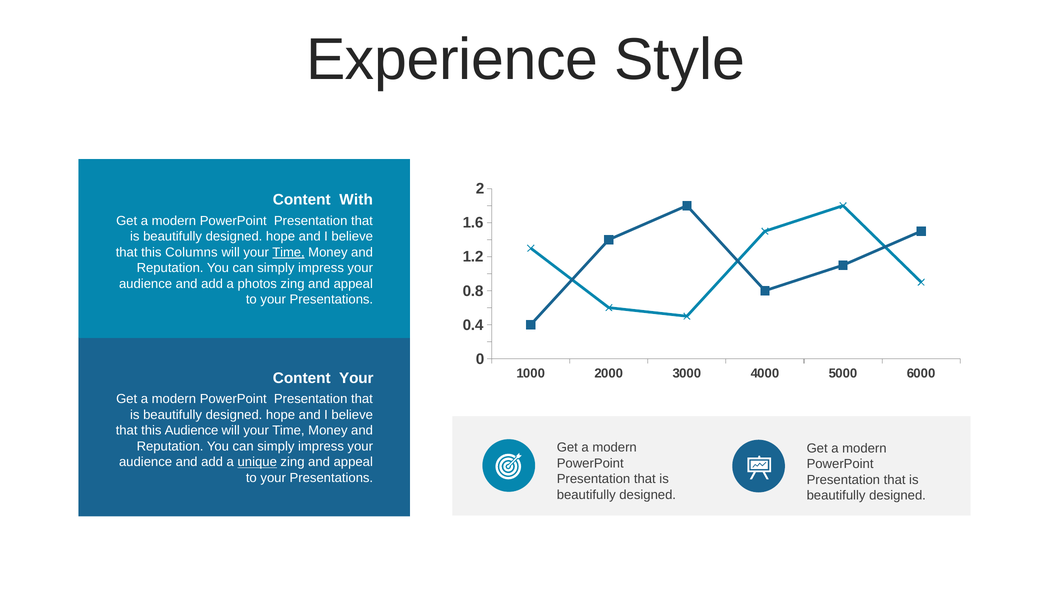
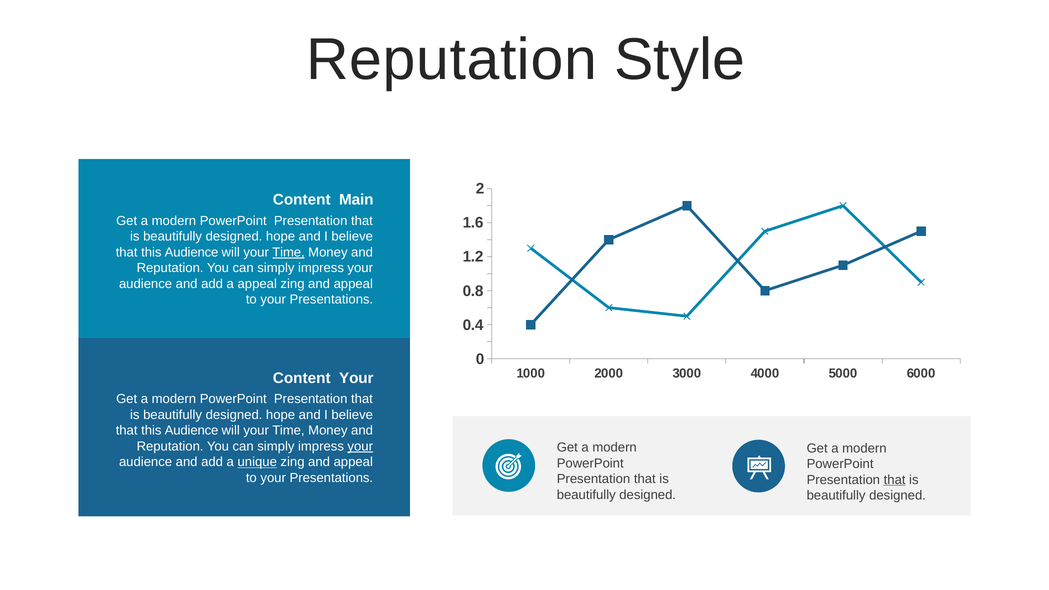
Experience at (452, 60): Experience -> Reputation
With: With -> Main
Columns at (191, 252): Columns -> Audience
a photos: photos -> appeal
your at (360, 446) underline: none -> present
that at (895, 480) underline: none -> present
